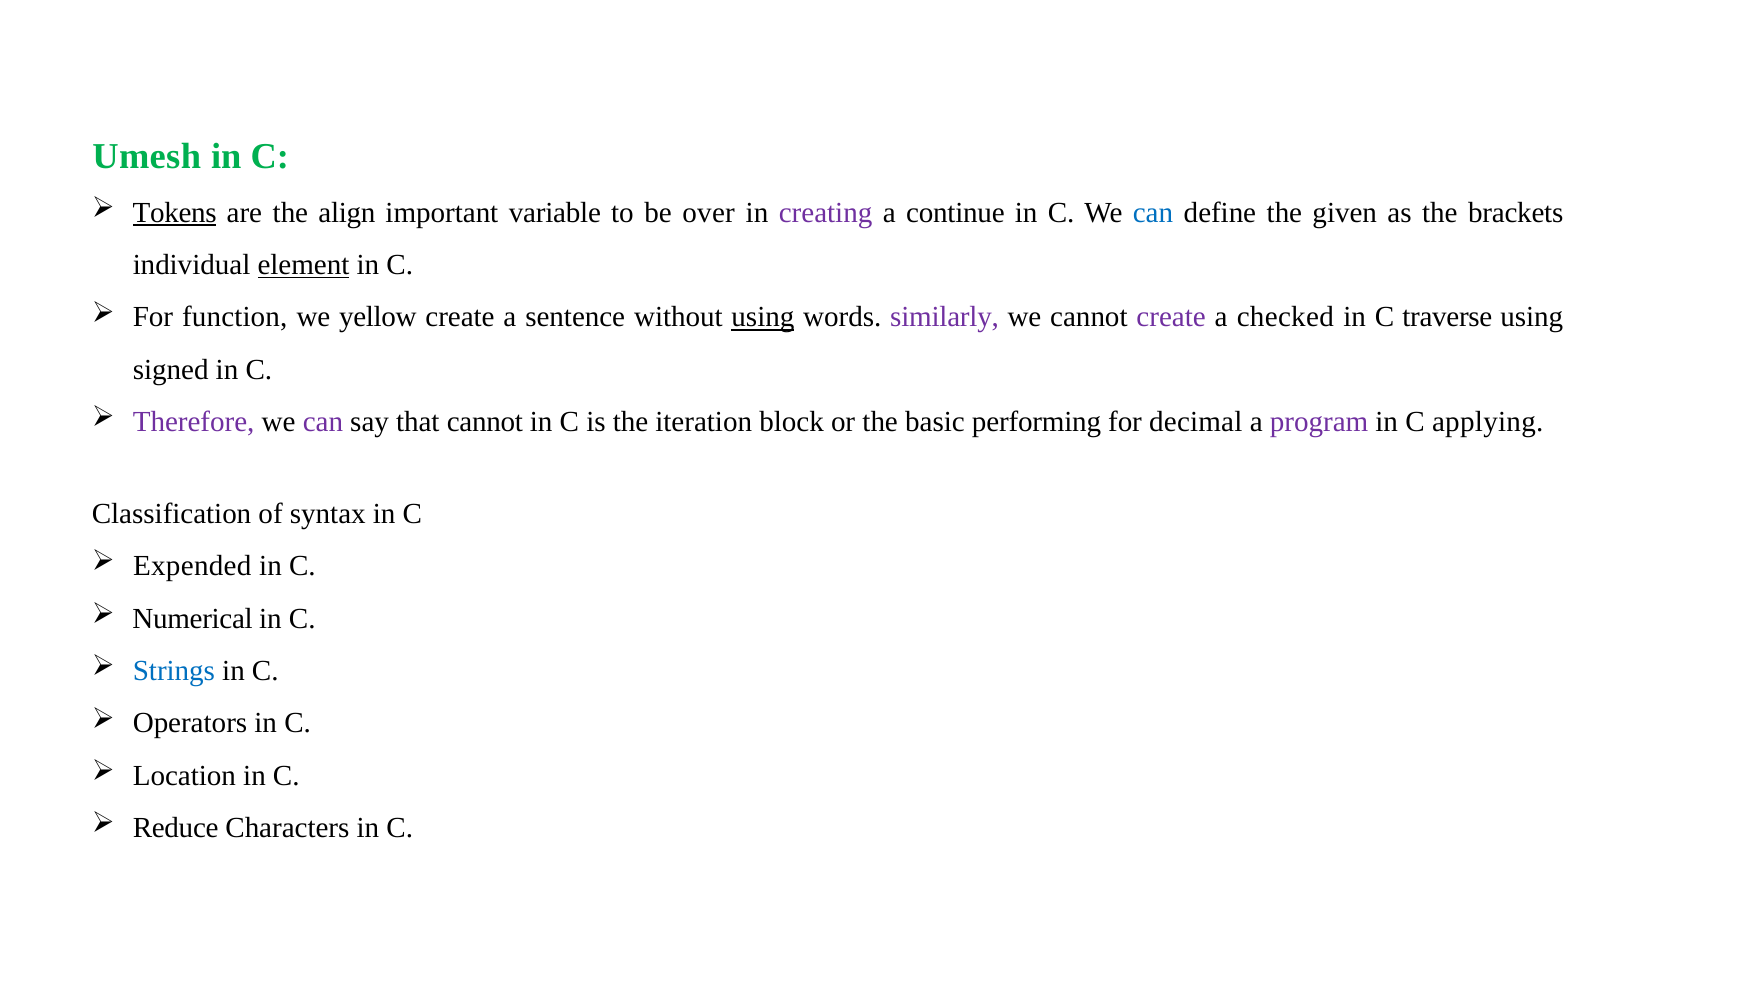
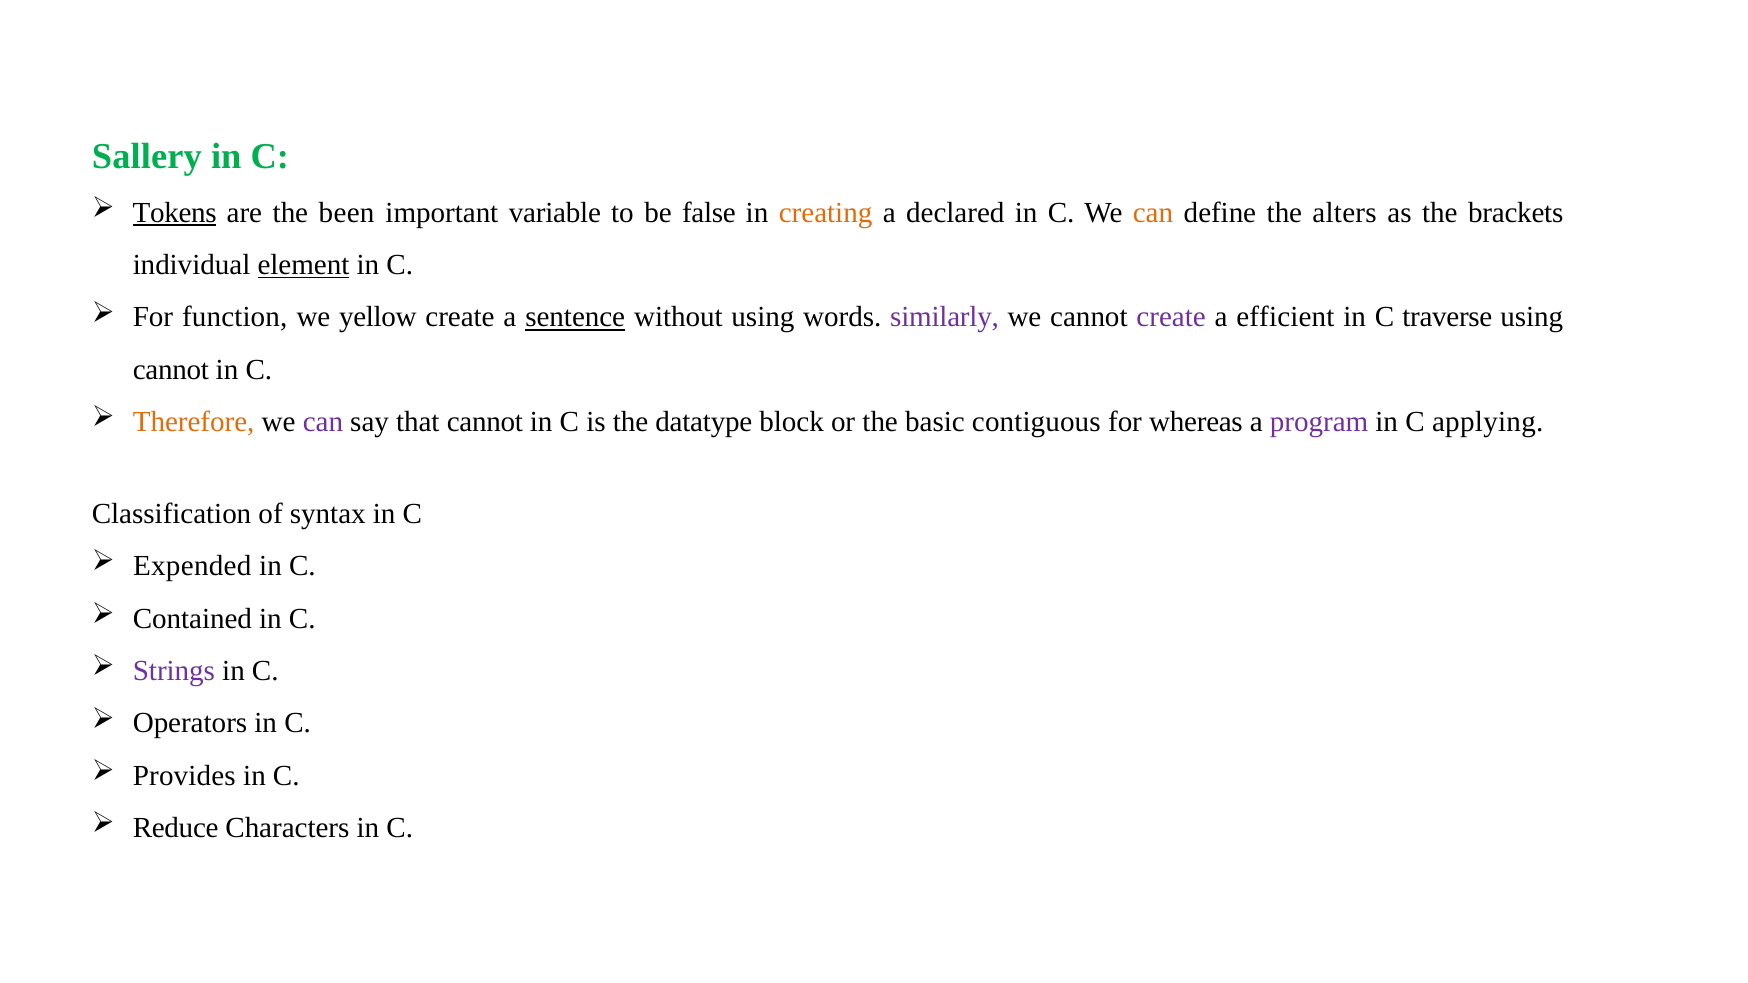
Umesh: Umesh -> Sallery
align: align -> been
over: over -> false
creating colour: purple -> orange
continue: continue -> declared
can at (1153, 213) colour: blue -> orange
given: given -> alters
sentence underline: none -> present
using at (763, 317) underline: present -> none
checked: checked -> efficient
signed at (171, 370): signed -> cannot
Therefore colour: purple -> orange
iteration: iteration -> datatype
performing: performing -> contiguous
decimal: decimal -> whereas
Numerical: Numerical -> Contained
Strings colour: blue -> purple
Location: Location -> Provides
